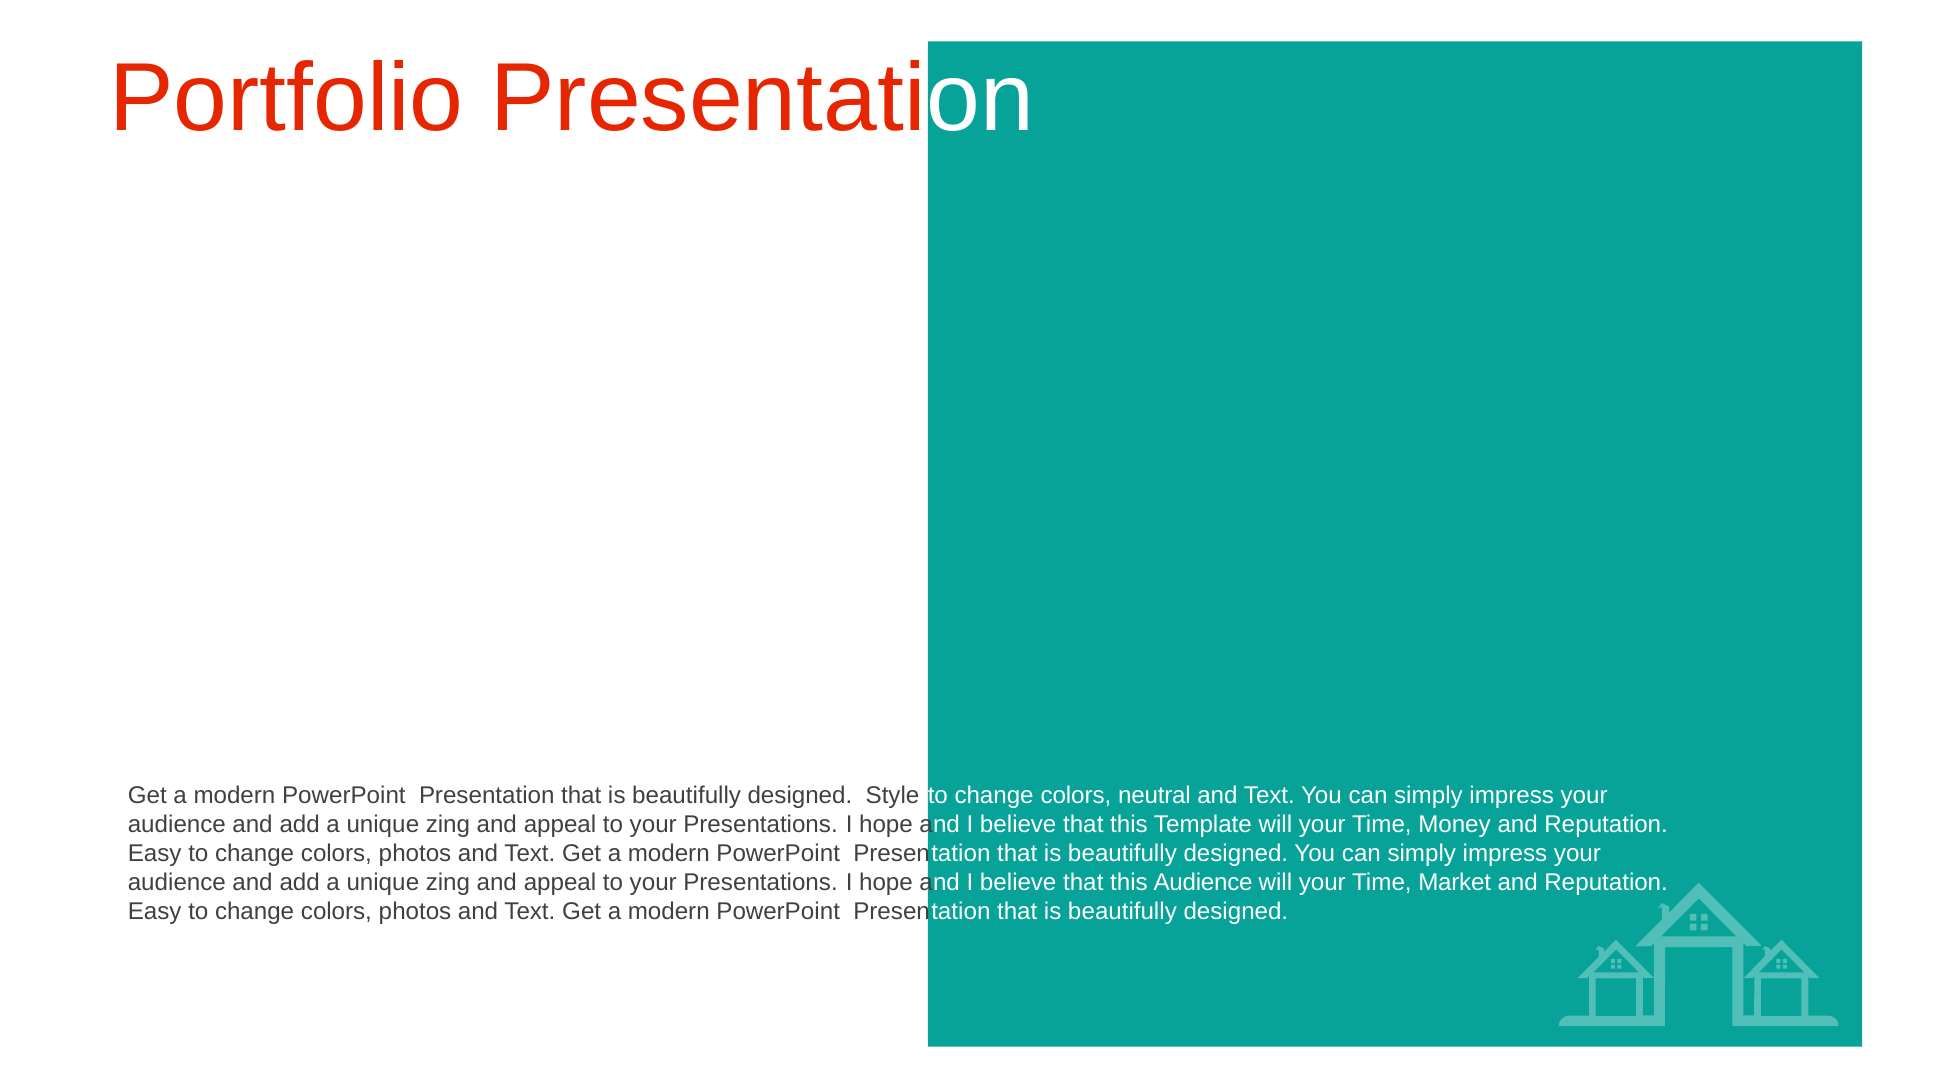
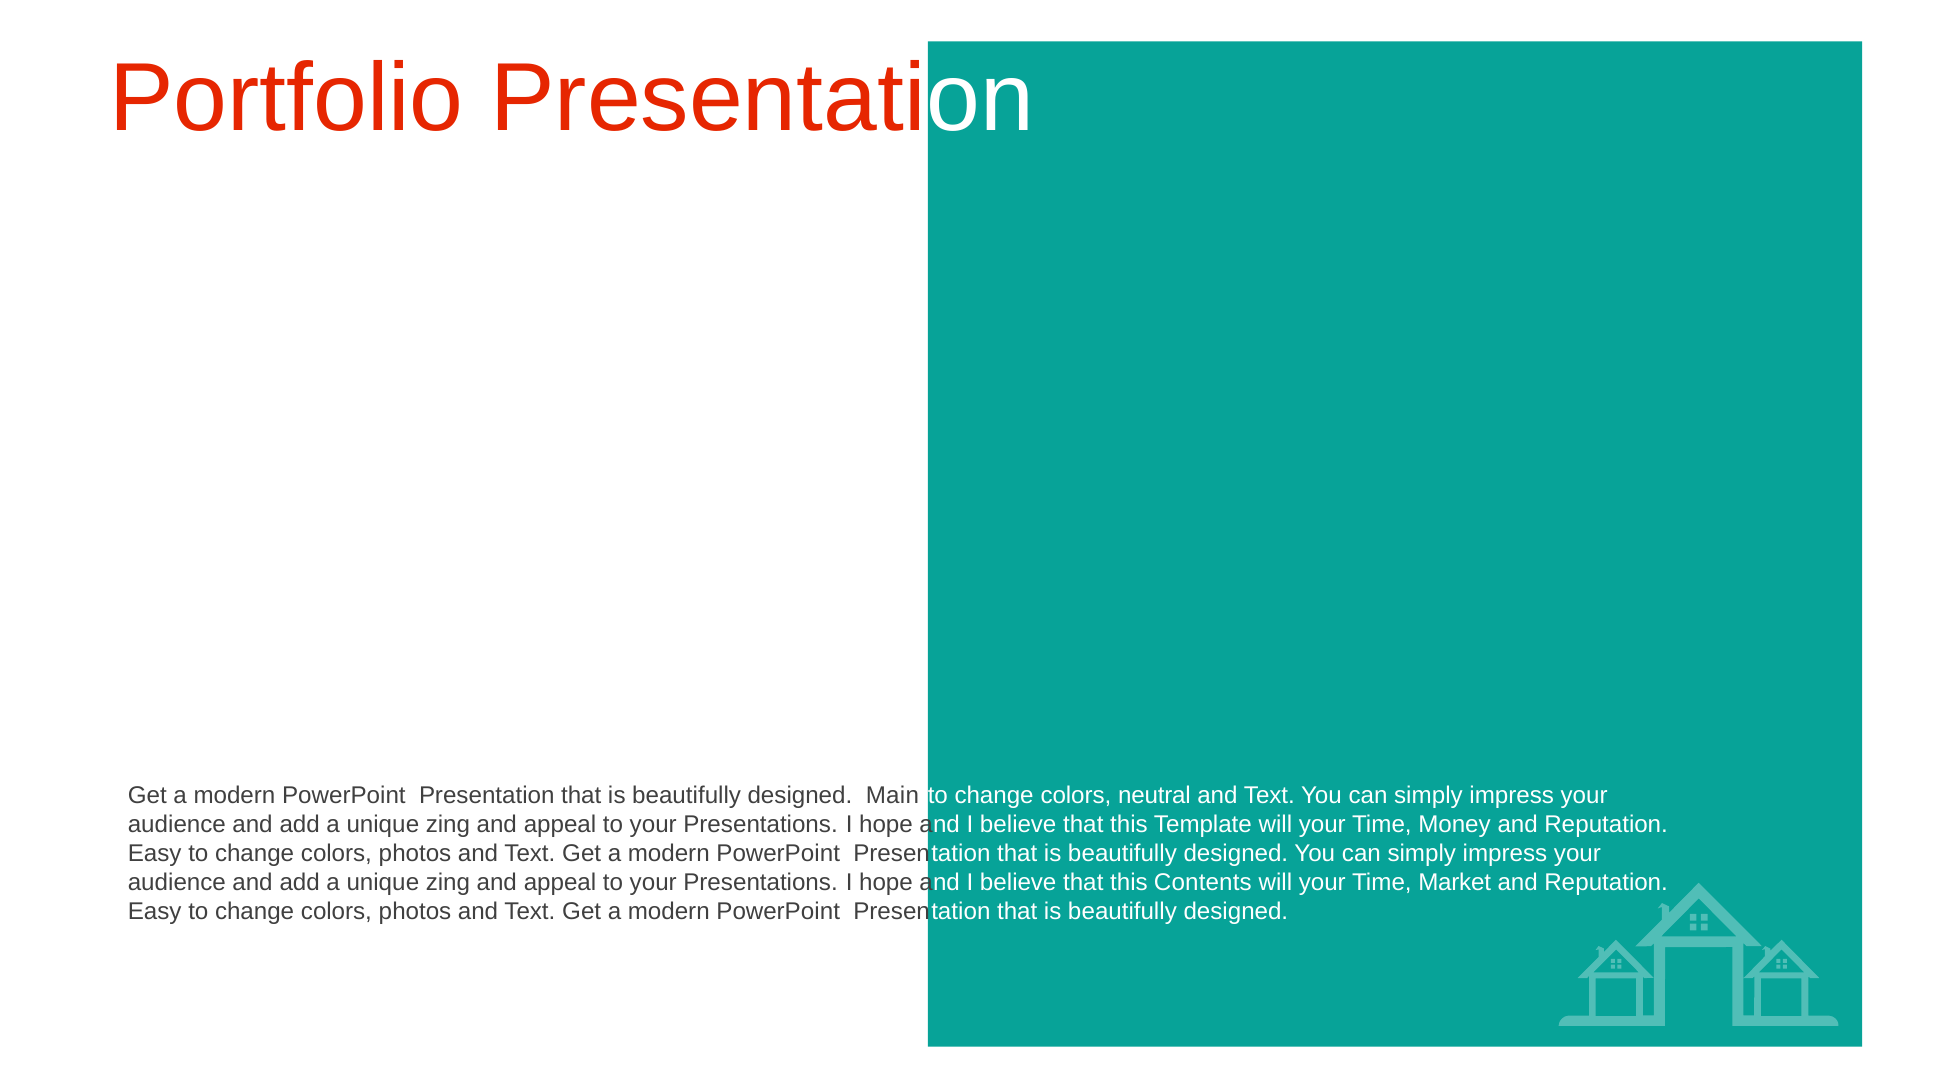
Style: Style -> Main
this Audience: Audience -> Contents
